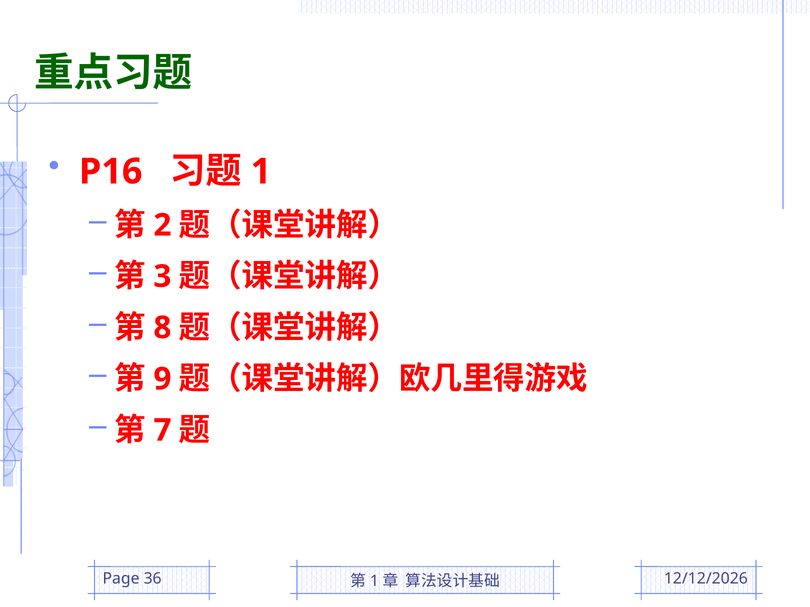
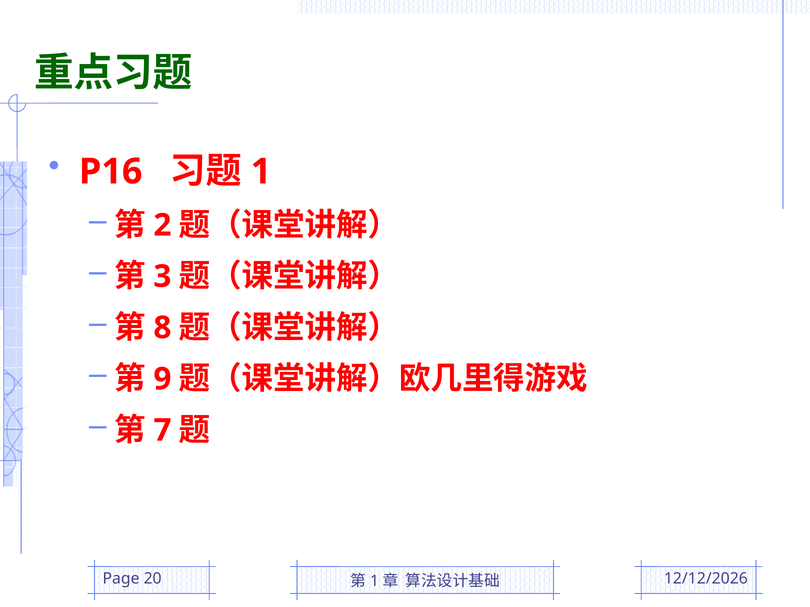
36: 36 -> 20
